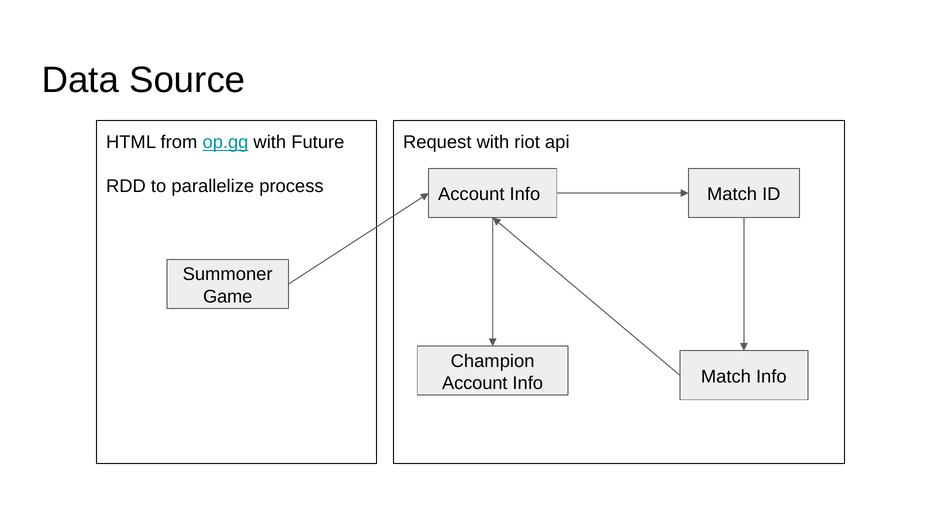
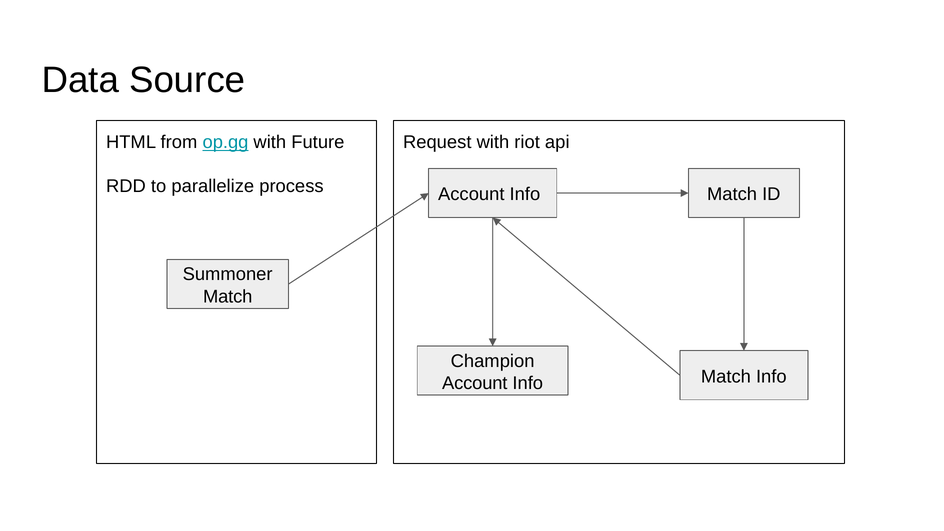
Game at (228, 296): Game -> Match
